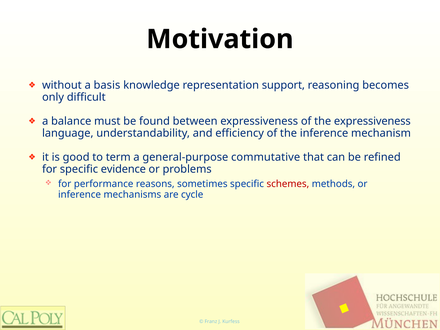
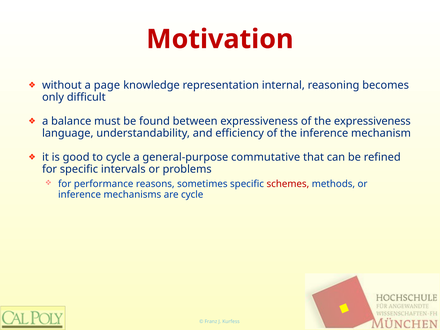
Motivation colour: black -> red
basis: basis -> page
support: support -> internal
to term: term -> cycle
evidence: evidence -> intervals
